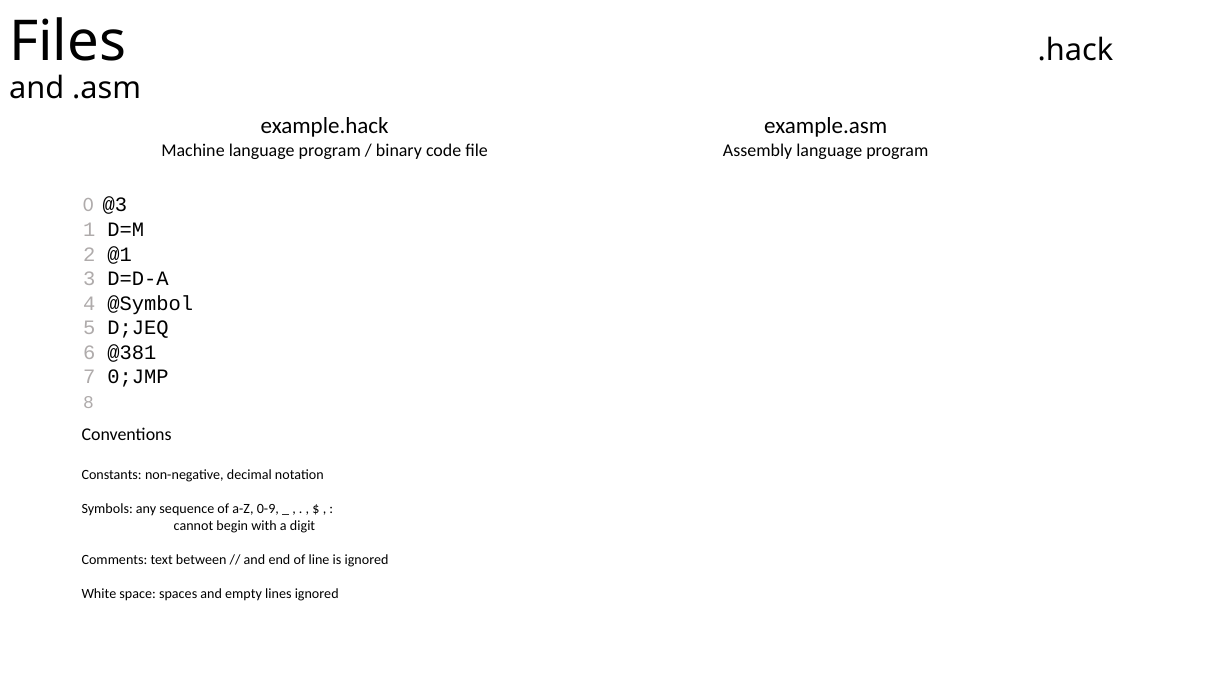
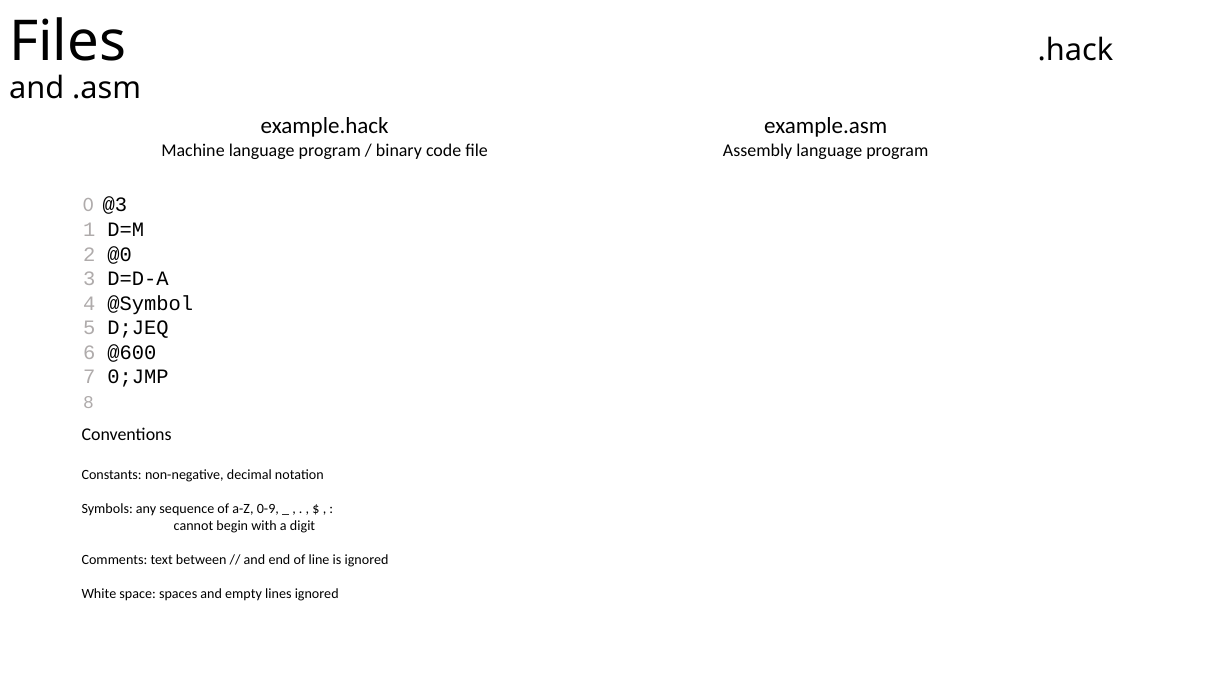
@1: @1 -> @0
@381: @381 -> @600
